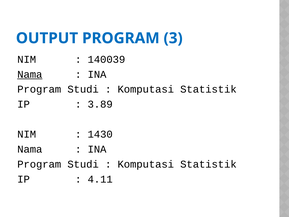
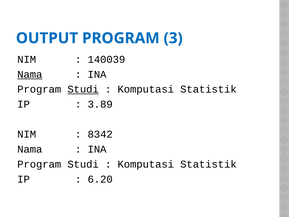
Studi at (83, 89) underline: none -> present
1430: 1430 -> 8342
4.11: 4.11 -> 6.20
